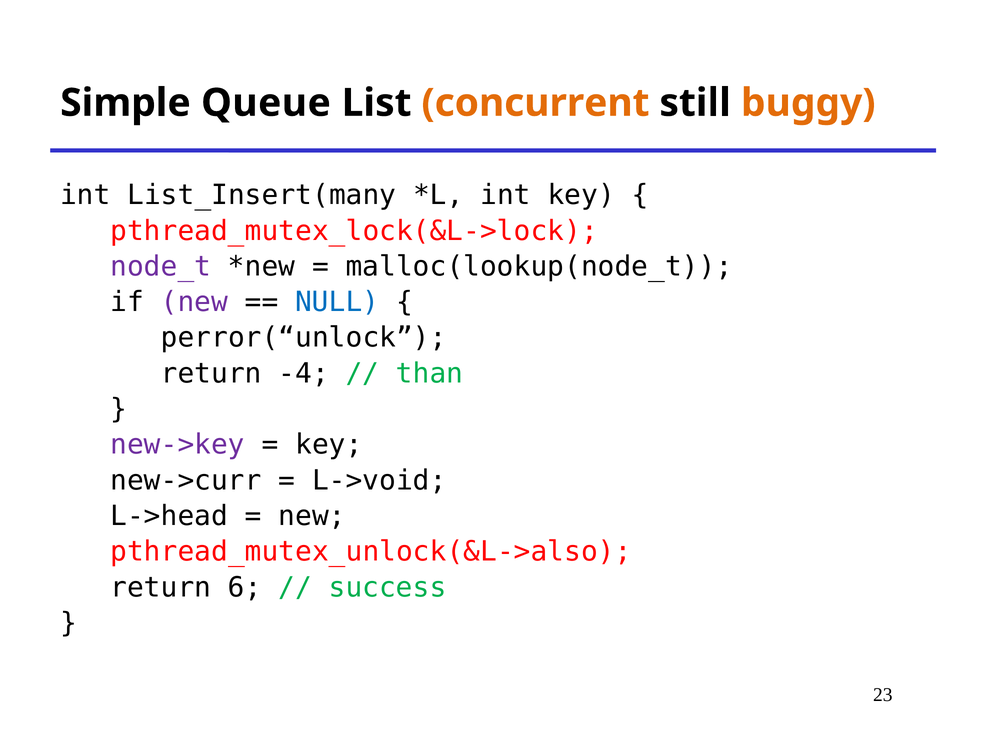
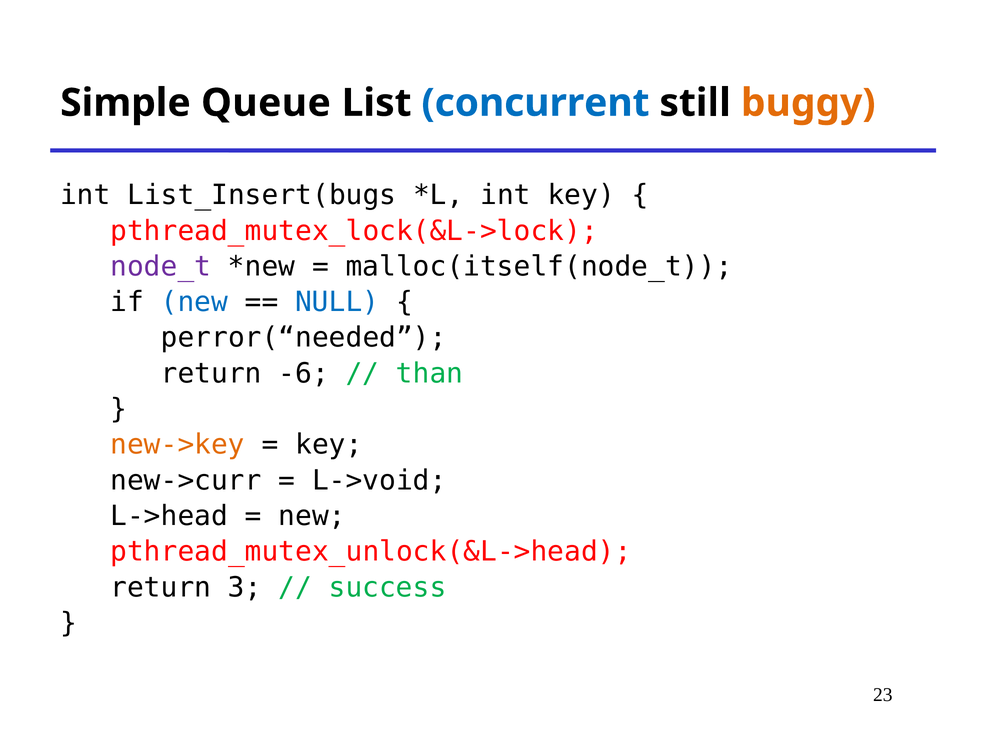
concurrent colour: orange -> blue
List_Insert(many: List_Insert(many -> List_Insert(bugs
malloc(lookup(node_t: malloc(lookup(node_t -> malloc(itself(node_t
new at (194, 302) colour: purple -> blue
perror(“unlock: perror(“unlock -> perror(“needed
-4: -4 -> -6
new->key colour: purple -> orange
pthread_mutex_unlock(&L->also: pthread_mutex_unlock(&L->also -> pthread_mutex_unlock(&L->head
6: 6 -> 3
